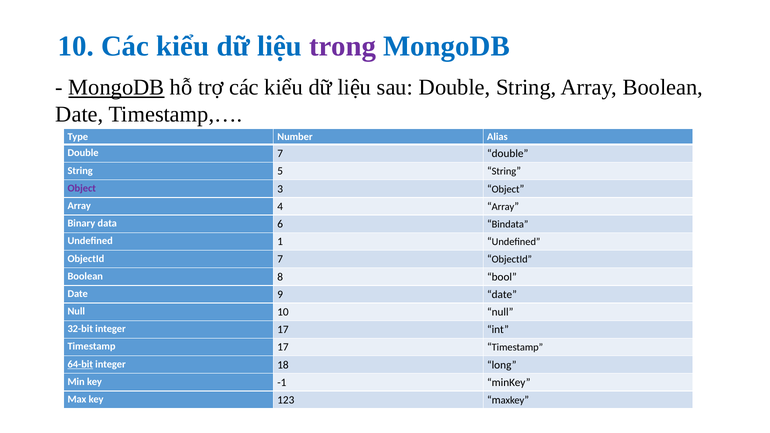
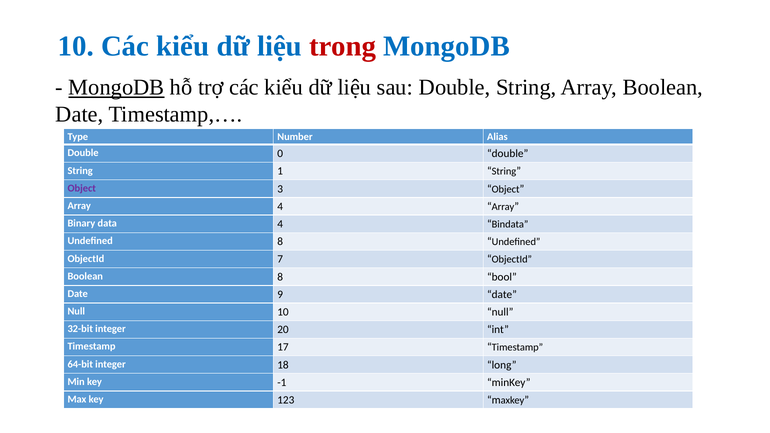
trong colour: purple -> red
Double 7: 7 -> 0
5: 5 -> 1
data 6: 6 -> 4
Undefined 1: 1 -> 8
integer 17: 17 -> 20
64-bit underline: present -> none
